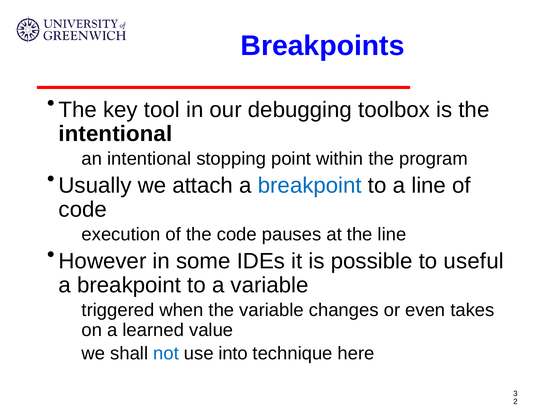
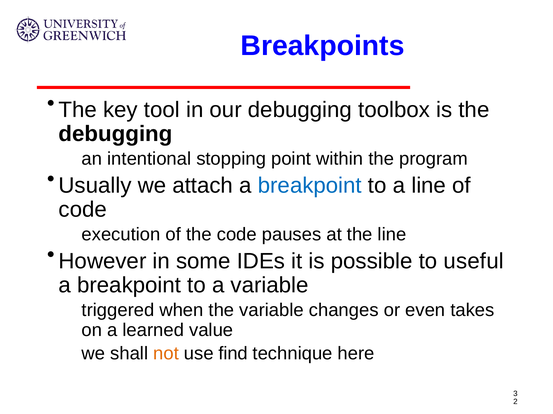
intentional at (115, 134): intentional -> debugging
not colour: blue -> orange
into: into -> find
